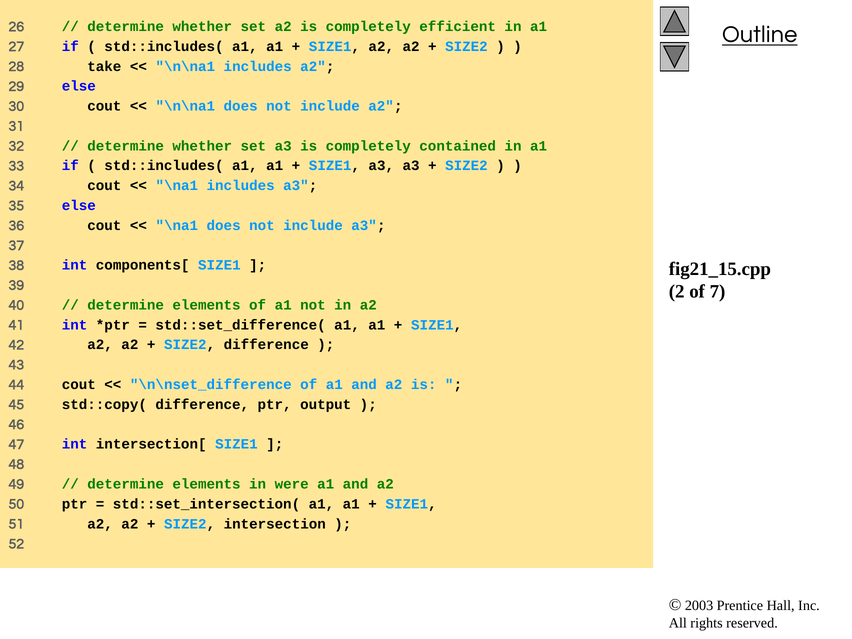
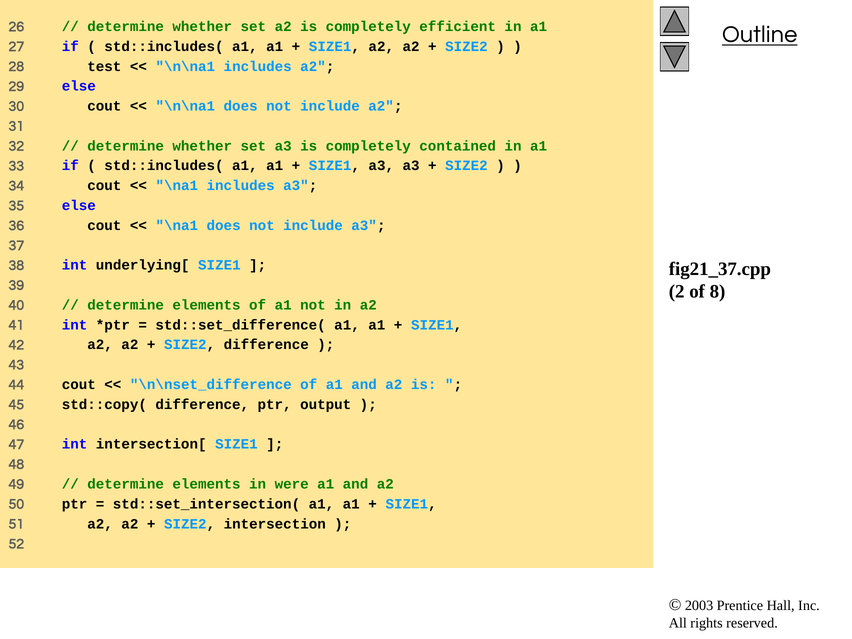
take: take -> test
fig21_15.cpp: fig21_15.cpp -> fig21_37.cpp
components[: components[ -> underlying[
7: 7 -> 8
